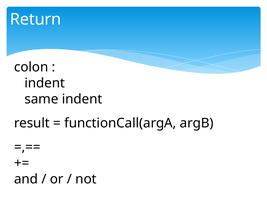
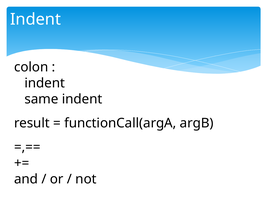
Return at (36, 19): Return -> Indent
